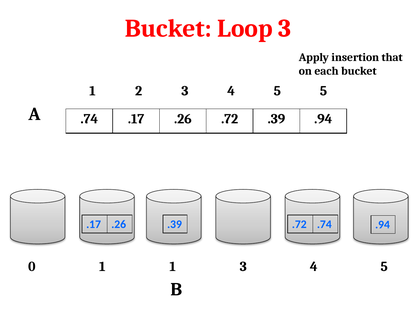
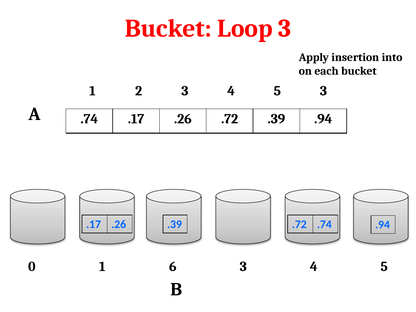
that: that -> into
5 5: 5 -> 3
1 1: 1 -> 6
